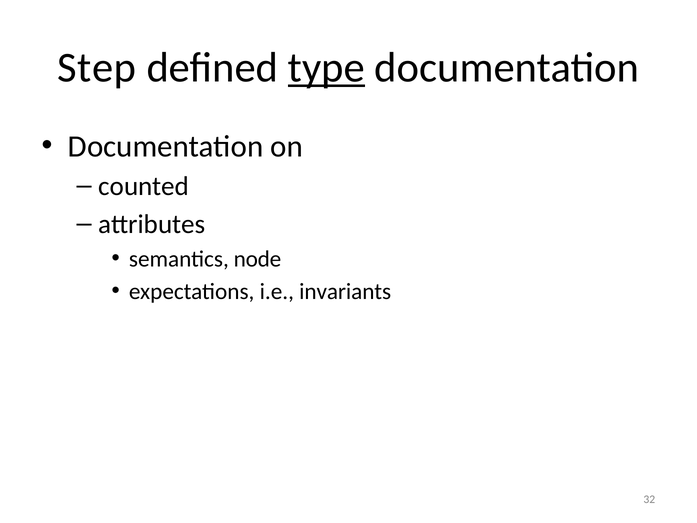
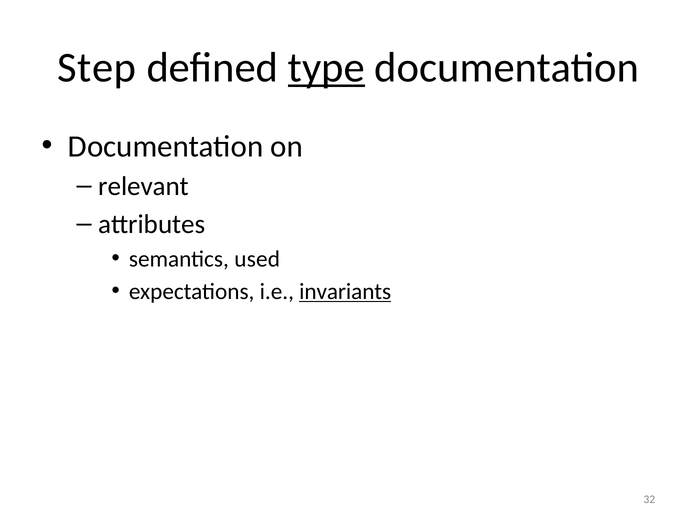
counted: counted -> relevant
node: node -> used
invariants underline: none -> present
